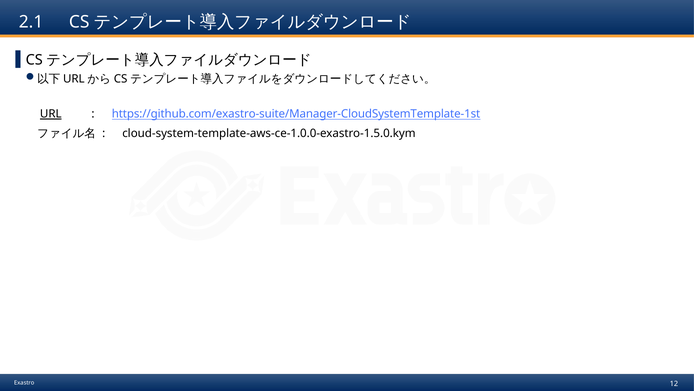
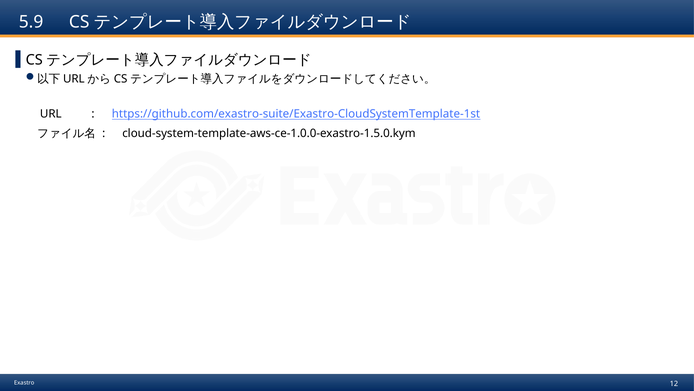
2.1: 2.1 -> 5.9
URL underline: present -> none
https://github.com/exastro-suite/Manager-CloudSystemTemplate-1st: https://github.com/exastro-suite/Manager-CloudSystemTemplate-1st -> https://github.com/exastro-suite/Exastro-CloudSystemTemplate-1st
